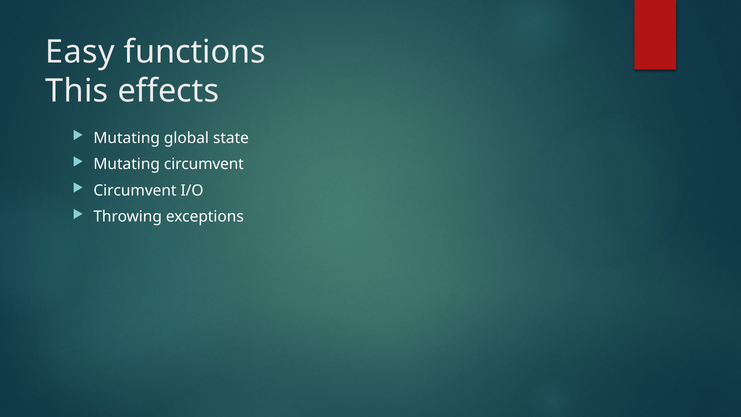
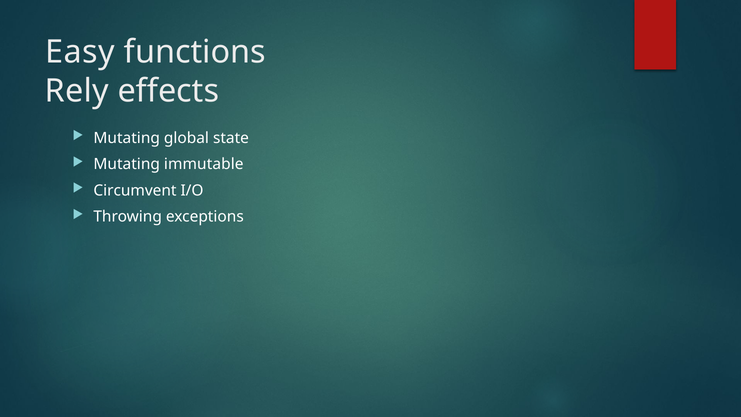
This: This -> Rely
Mutating circumvent: circumvent -> immutable
